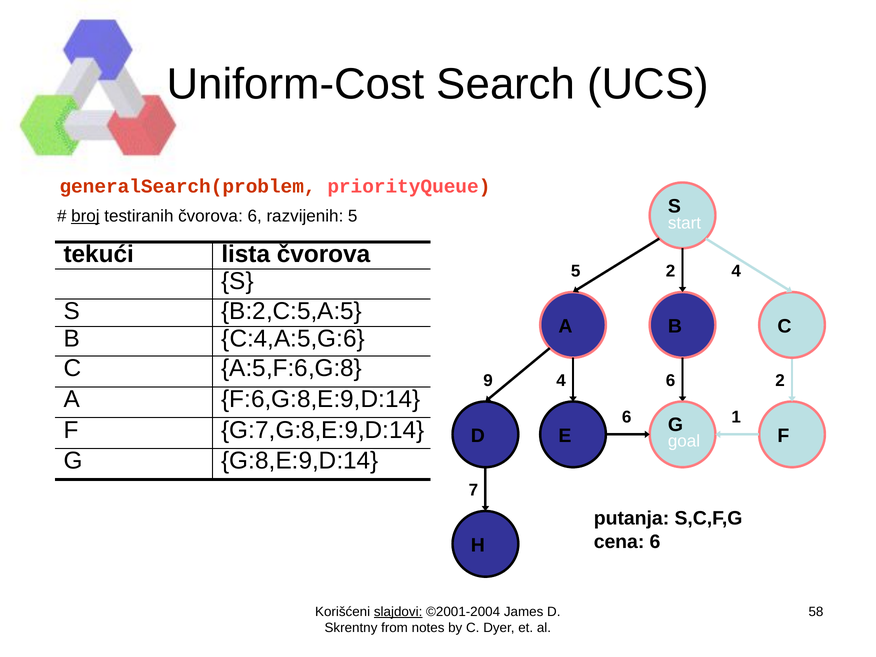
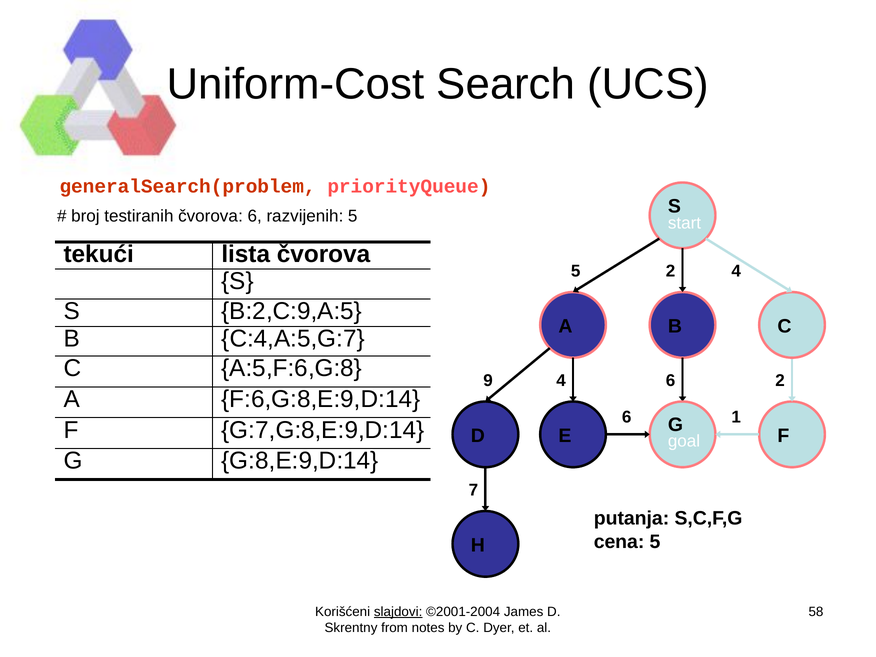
broj underline: present -> none
B:2,C:5,A:5: B:2,C:5,A:5 -> B:2,C:9,A:5
C:4,A:5,G:6: C:4,A:5,G:6 -> C:4,A:5,G:7
cena 6: 6 -> 5
